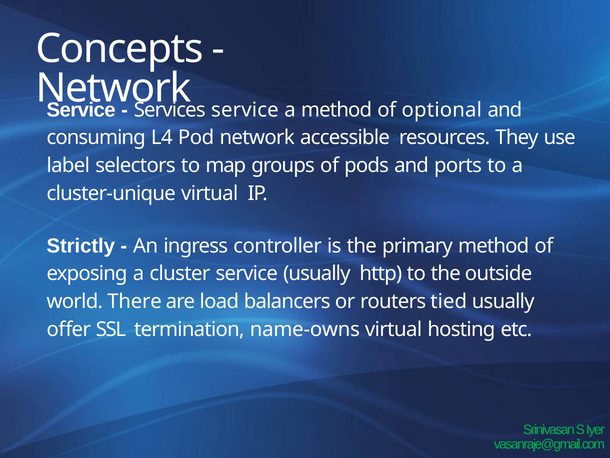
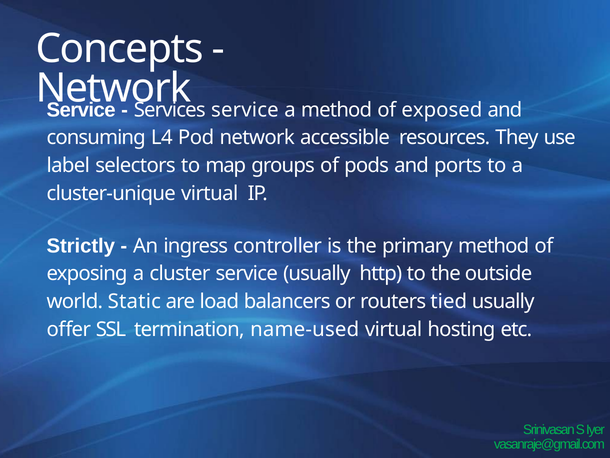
optional: optional -> exposed
There: There -> Static
name-owns: name-owns -> name-used
